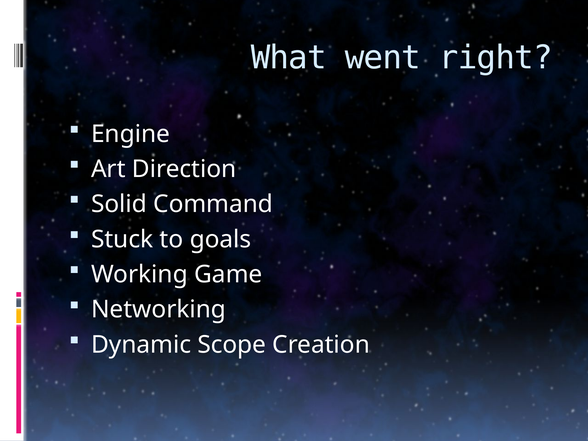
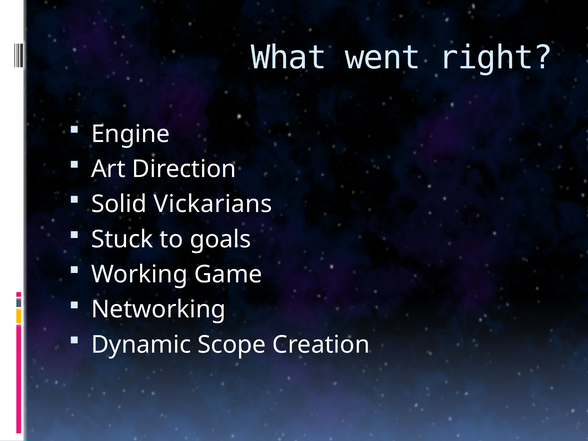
Command: Command -> Vickarians
